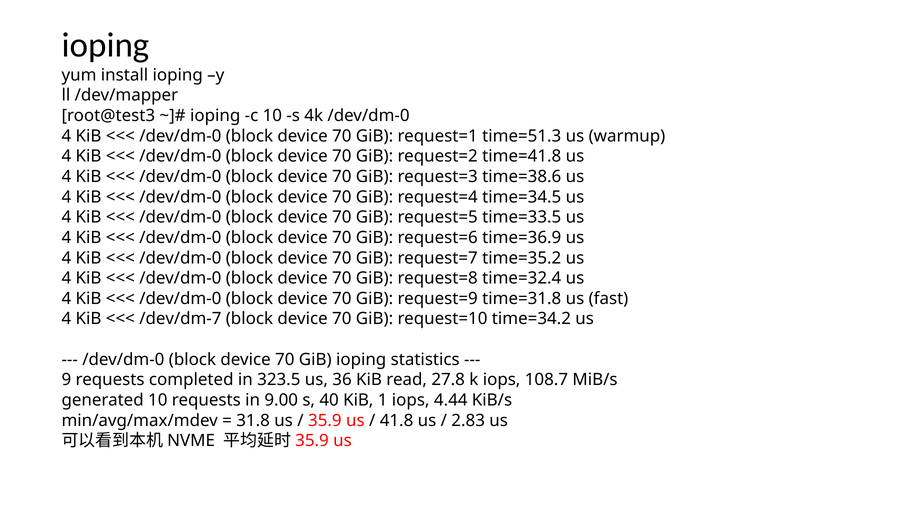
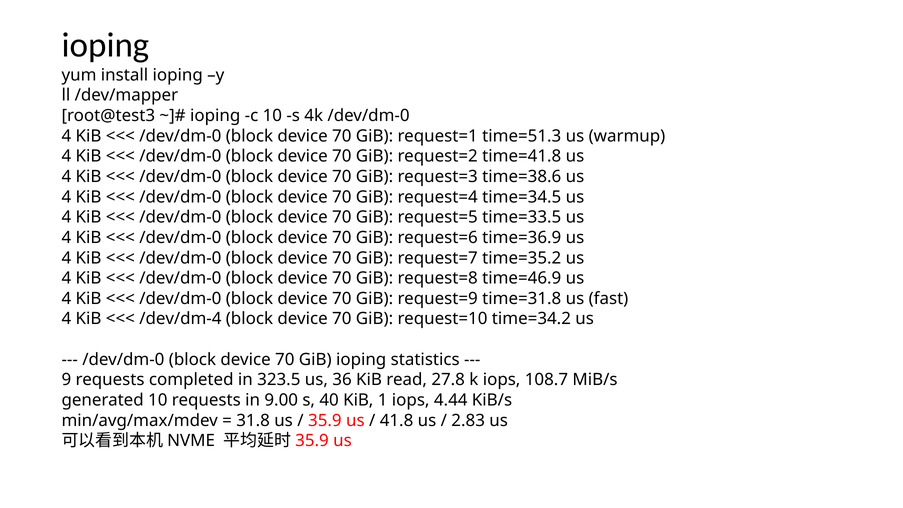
time=32.4: time=32.4 -> time=46.9
/dev/dm-7: /dev/dm-7 -> /dev/dm-4
